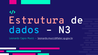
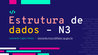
dados colour: light blue -> yellow
